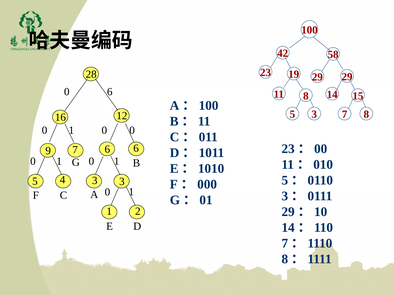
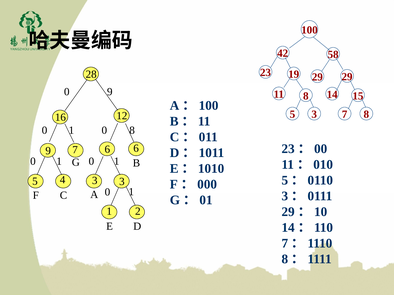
0 6: 6 -> 9
1 0: 0 -> 8
